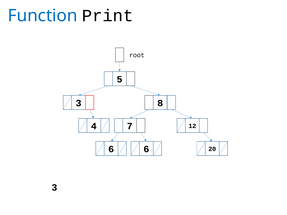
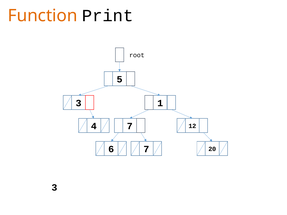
Function colour: blue -> orange
8: 8 -> 1
6 6: 6 -> 7
